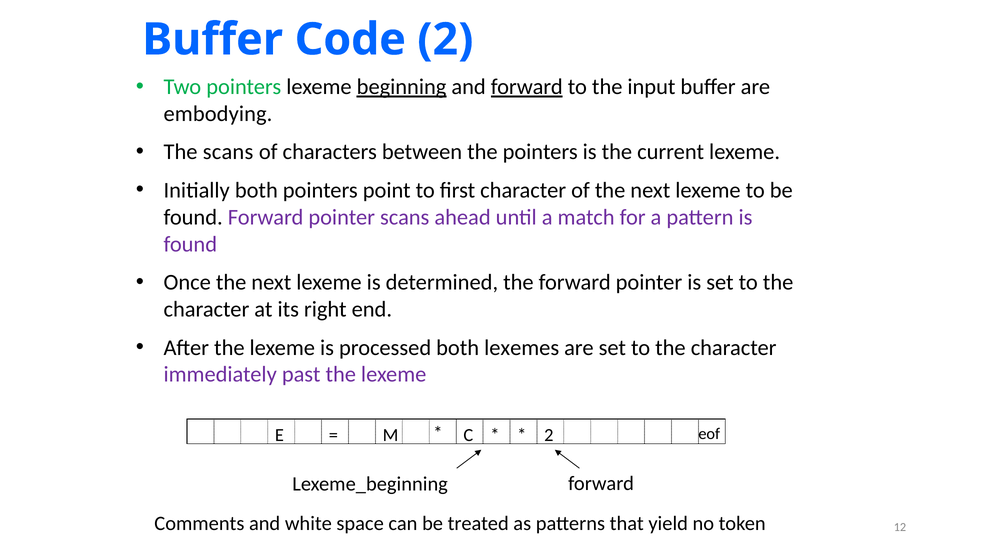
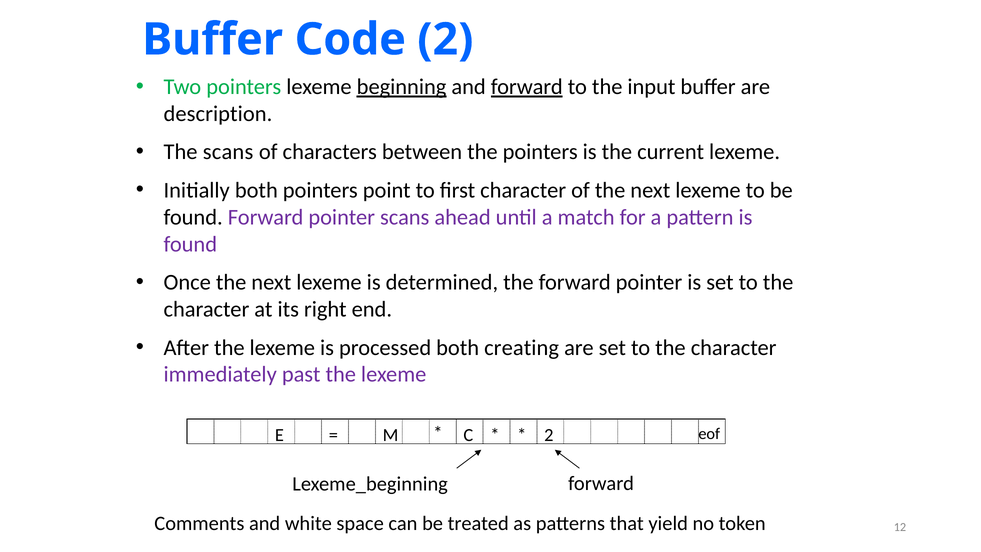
embodying: embodying -> description
lexemes: lexemes -> creating
